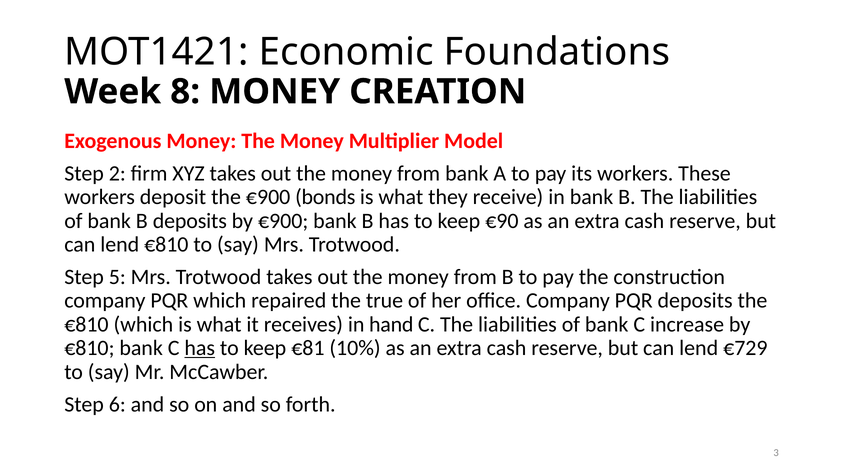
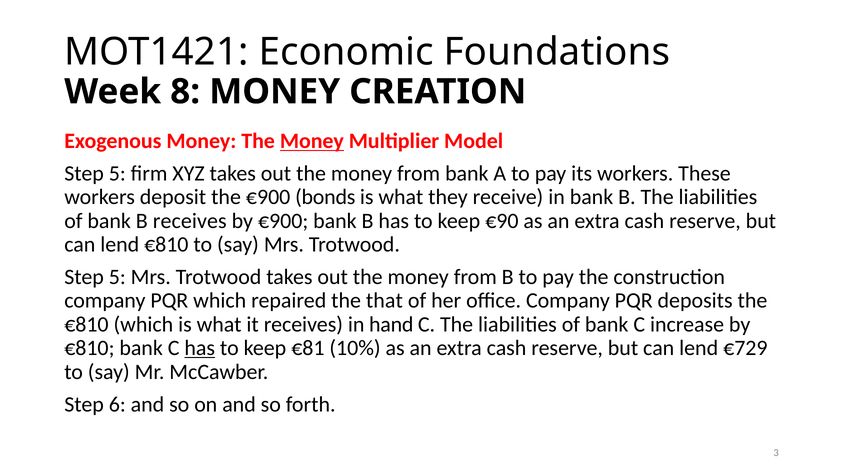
Money at (312, 141) underline: none -> present
2 at (117, 174): 2 -> 5
B deposits: deposits -> receives
true: true -> that
